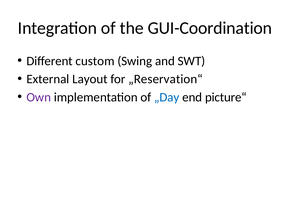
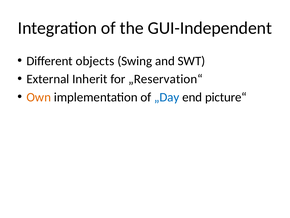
GUI-Coordination: GUI-Coordination -> GUI-Independent
custom: custom -> objects
Layout: Layout -> Inherit
Own colour: purple -> orange
